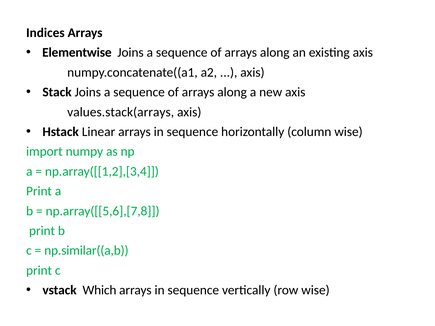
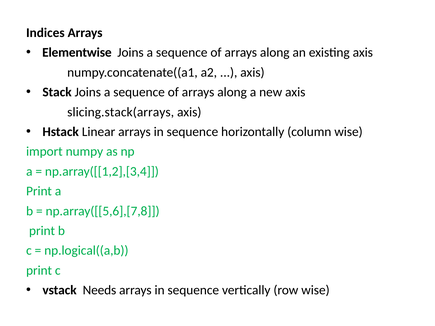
values.stack(arrays: values.stack(arrays -> slicing.stack(arrays
np.similar((a,b: np.similar((a,b -> np.logical((a,b
Which: Which -> Needs
